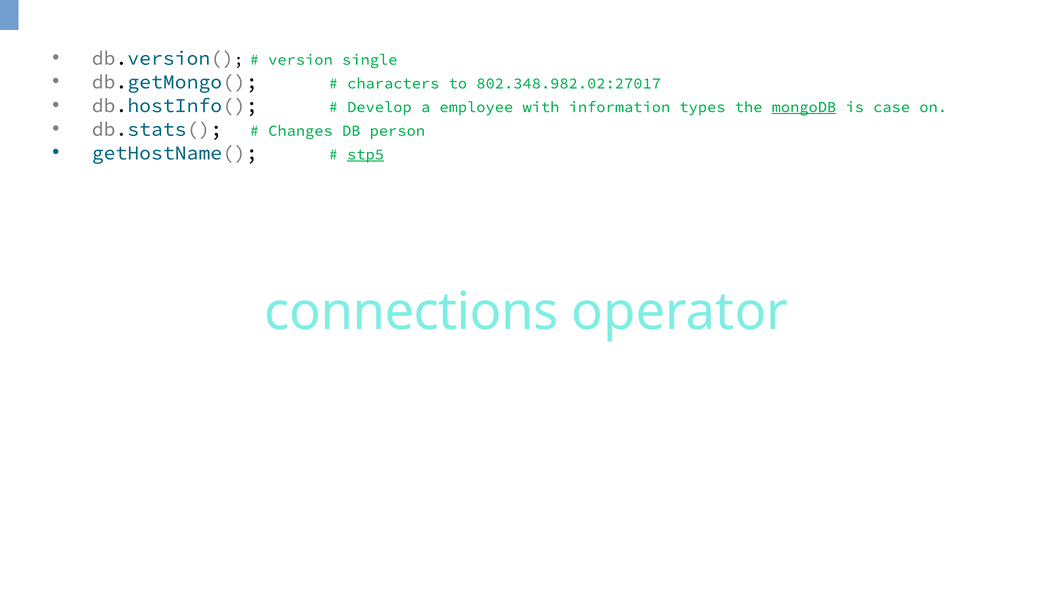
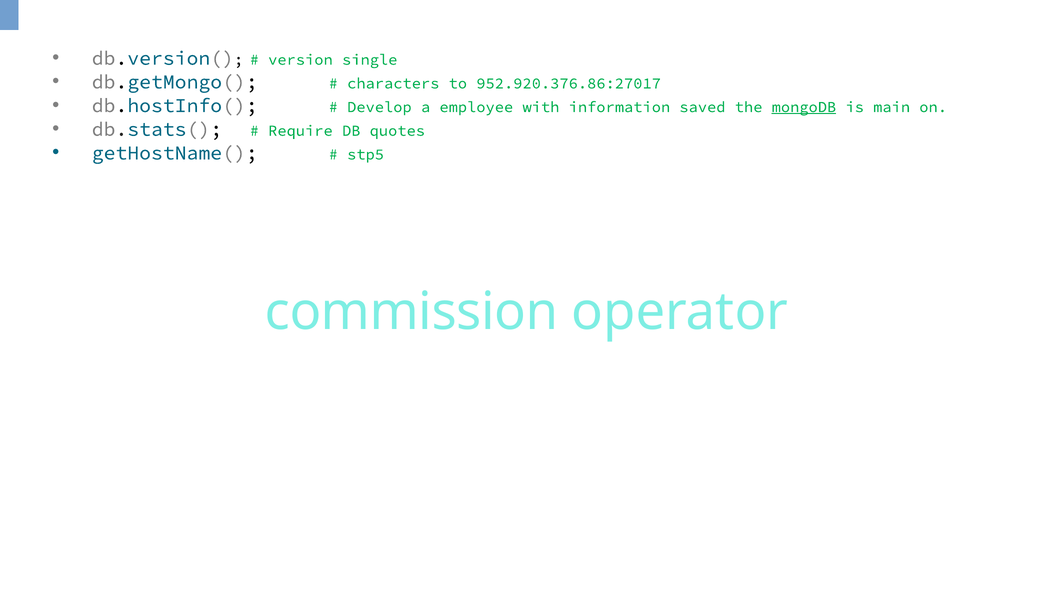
802.348.982.02:27017: 802.348.982.02:27017 -> 952.920.376.86:27017
types: types -> saved
case: case -> main
Changes: Changes -> Require
person: person -> quotes
stp5 underline: present -> none
connections: connections -> commission
